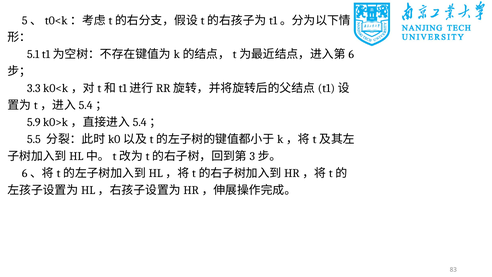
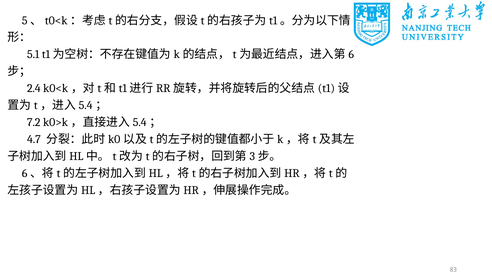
3.3: 3.3 -> 2.4
5.9: 5.9 -> 7.2
5.5: 5.5 -> 4.7
